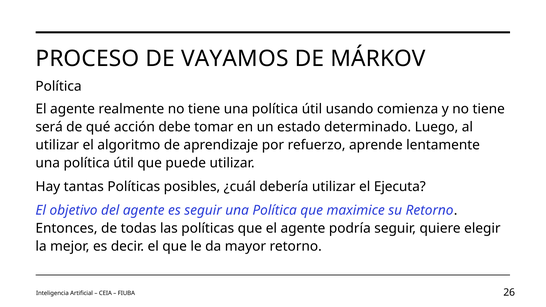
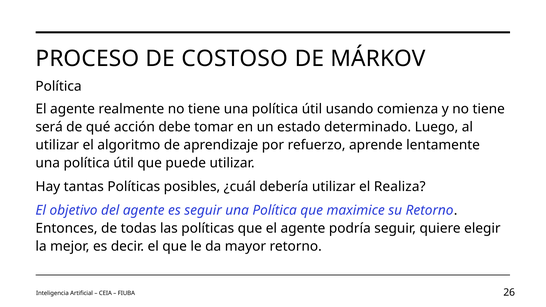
VAYAMOS: VAYAMOS -> COSTOSO
Ejecuta: Ejecuta -> Realiza
